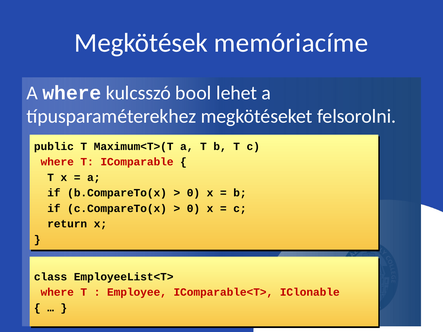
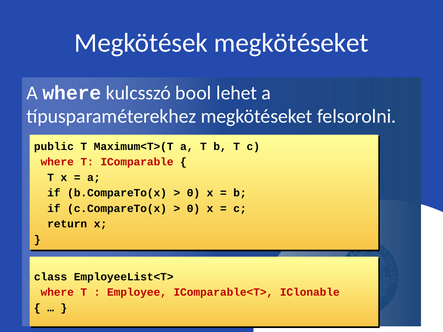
Megkötések memóriacíme: memóriacíme -> megkötéseket
